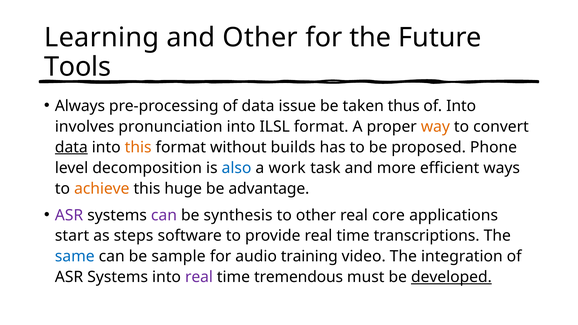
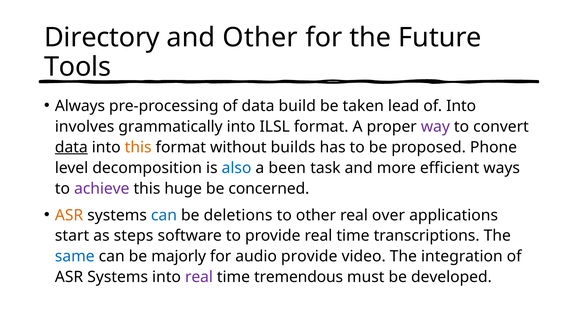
Learning: Learning -> Directory
issue: issue -> build
thus: thus -> lead
pronunciation: pronunciation -> grammatically
way colour: orange -> purple
work: work -> been
achieve colour: orange -> purple
advantage: advantage -> concerned
ASR at (69, 215) colour: purple -> orange
can at (164, 215) colour: purple -> blue
synthesis: synthesis -> deletions
core: core -> over
sample: sample -> majorly
audio training: training -> provide
developed underline: present -> none
